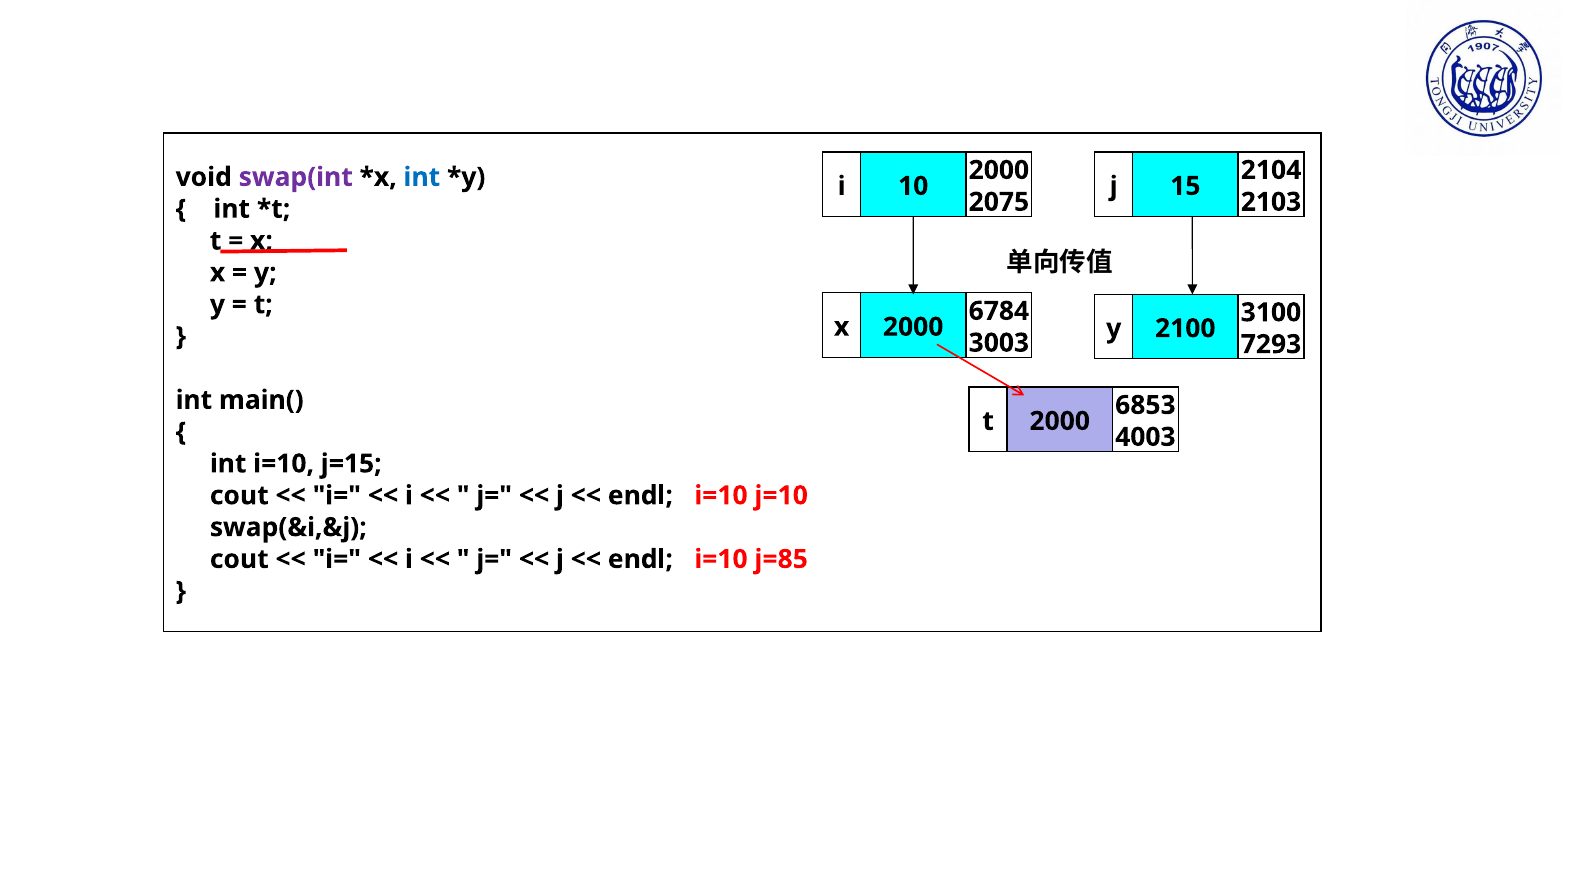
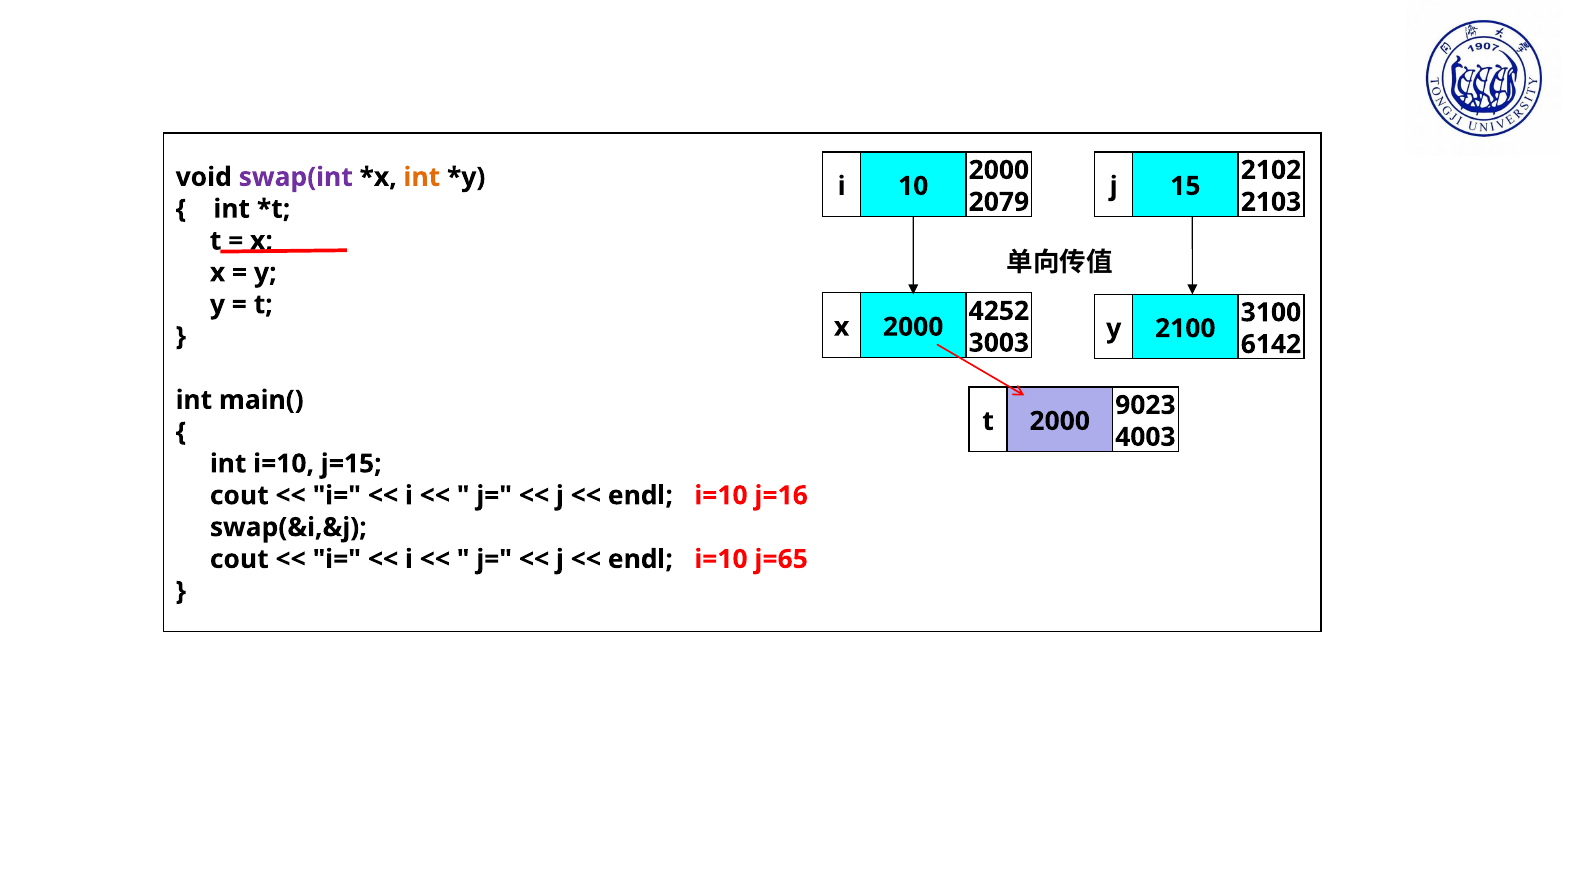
2104: 2104 -> 2102
int at (422, 177) colour: blue -> orange
2075: 2075 -> 2079
6784: 6784 -> 4252
7293: 7293 -> 6142
6853: 6853 -> 9023
j=10: j=10 -> j=16
j=85: j=85 -> j=65
